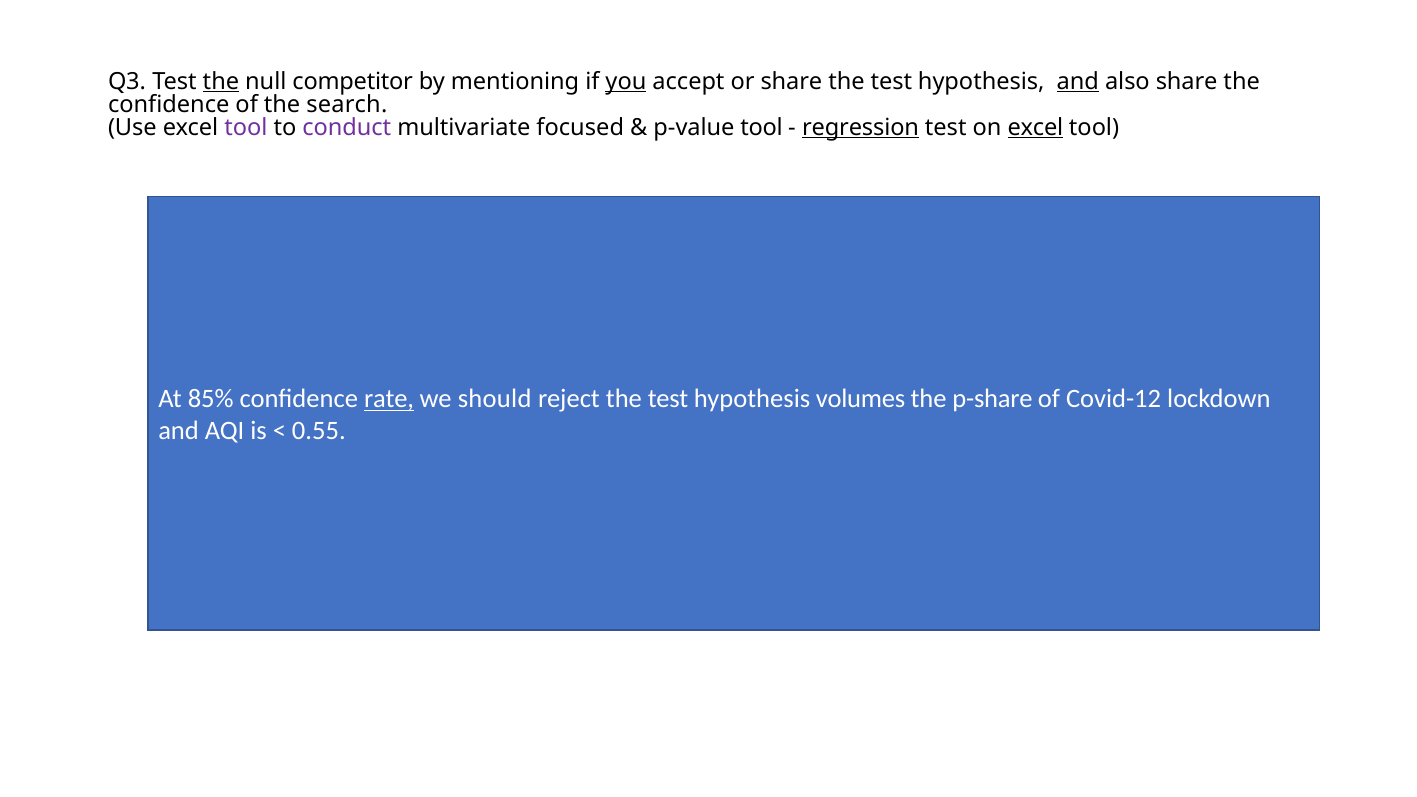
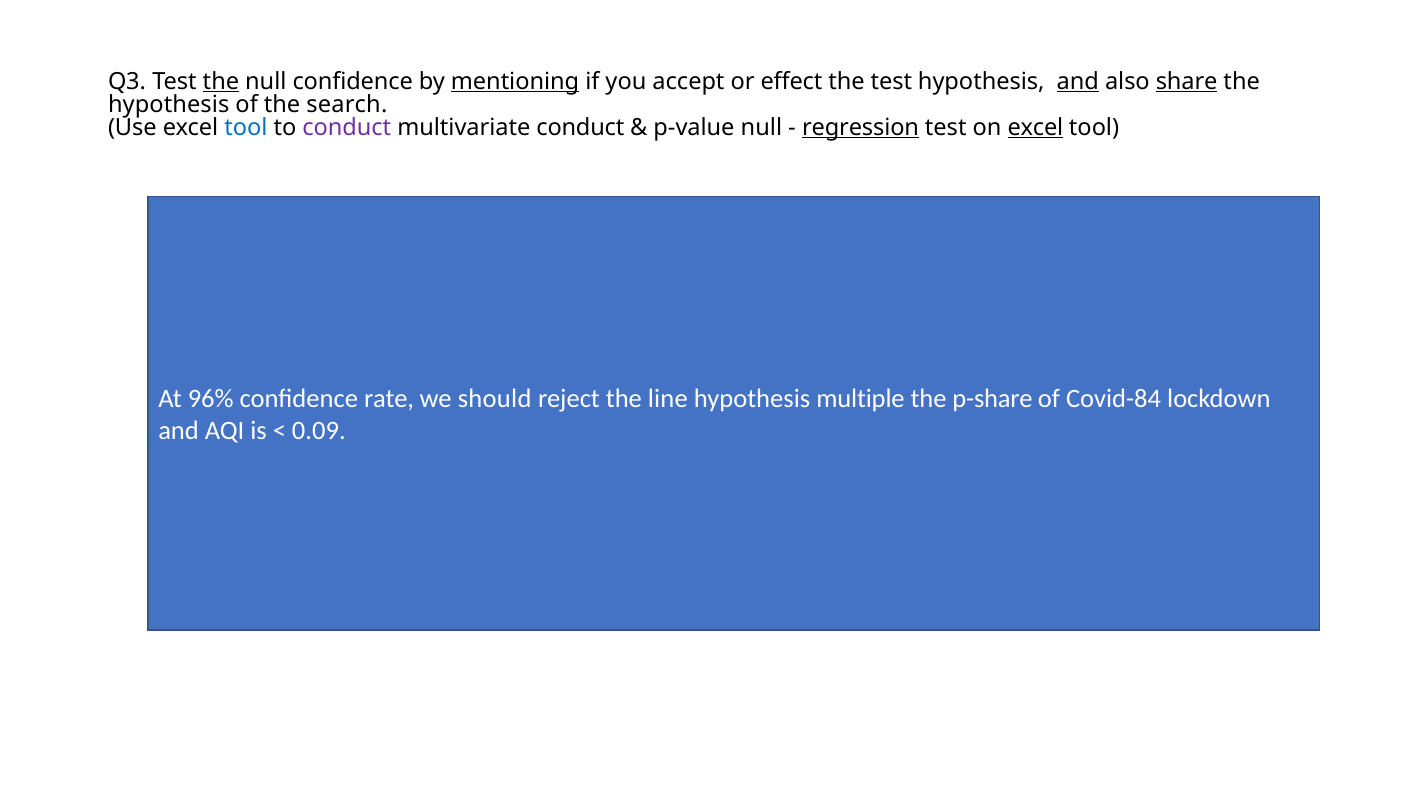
null competitor: competitor -> confidence
mentioning underline: none -> present
you underline: present -> none
or share: share -> effect
share at (1187, 81) underline: none -> present
confidence at (169, 104): confidence -> hypothesis
tool at (246, 127) colour: purple -> blue
multivariate focused: focused -> conduct
p-value tool: tool -> null
85%: 85% -> 96%
rate underline: present -> none
reject the test: test -> line
volumes: volumes -> multiple
Covid-12: Covid-12 -> Covid-84
0.55: 0.55 -> 0.09
